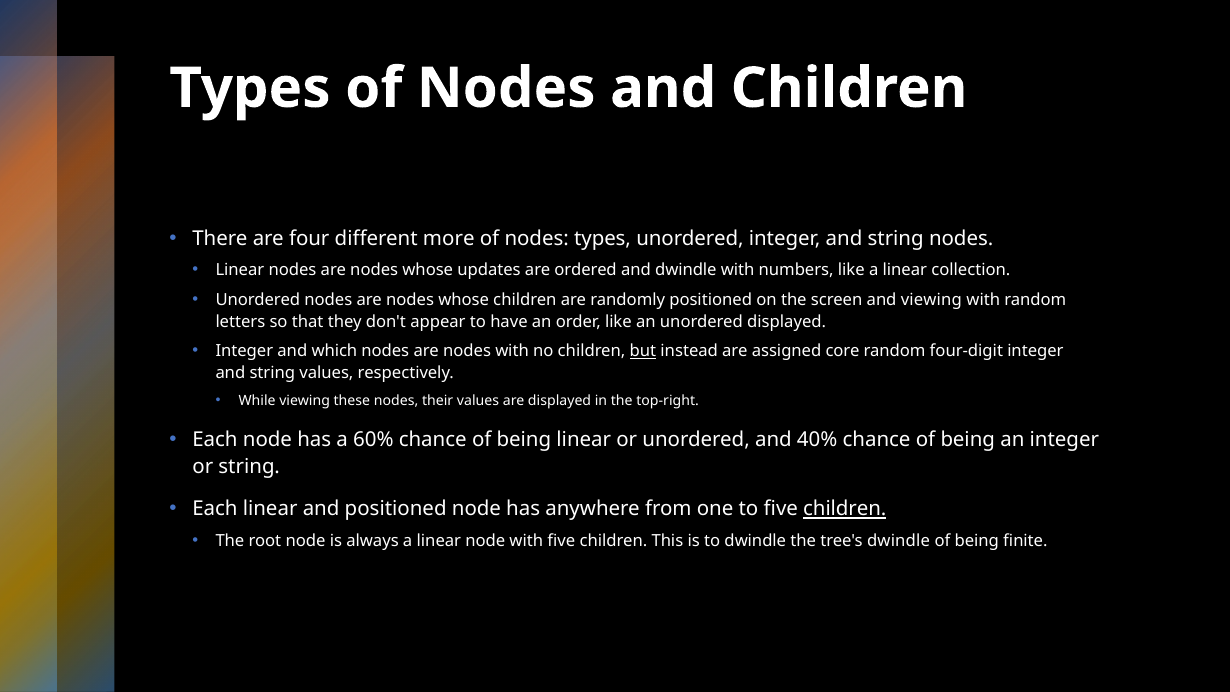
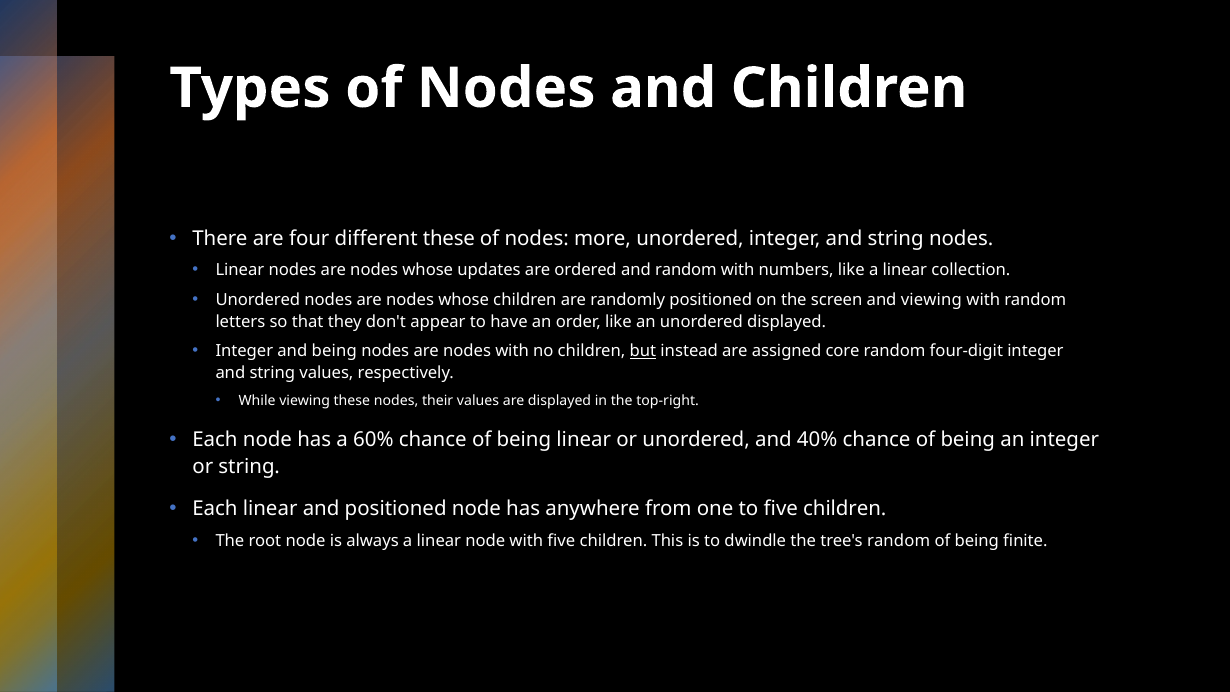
different more: more -> these
nodes types: types -> more
and dwindle: dwindle -> random
and which: which -> being
children at (845, 509) underline: present -> none
tree's dwindle: dwindle -> random
